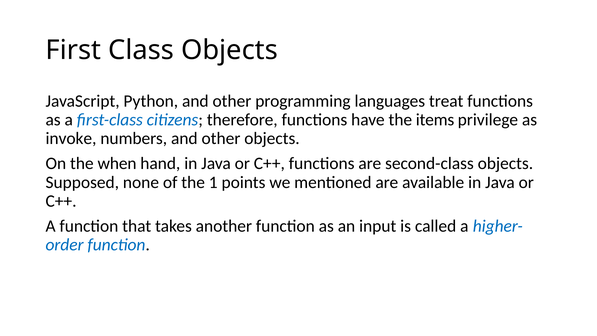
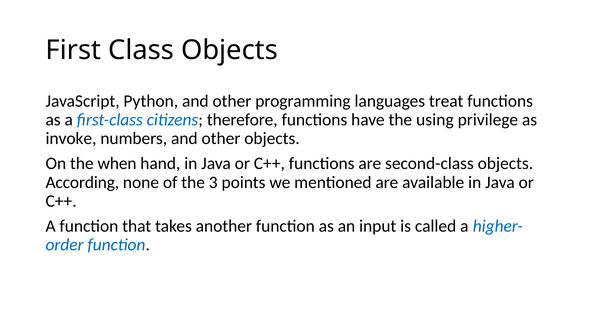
items: items -> using
Supposed: Supposed -> According
1: 1 -> 3
